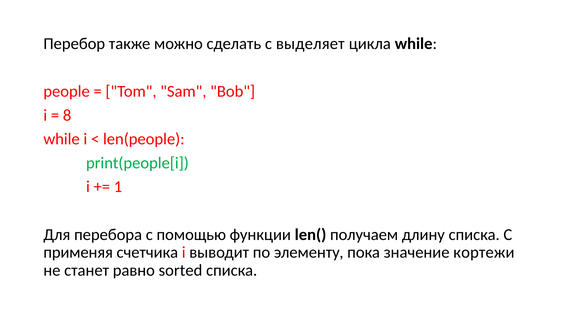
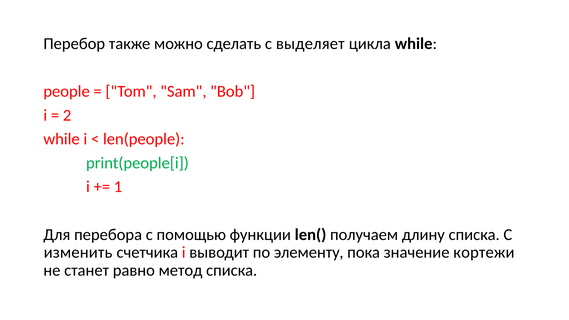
8: 8 -> 2
применяя: применяя -> изменить
sorted: sorted -> метод
